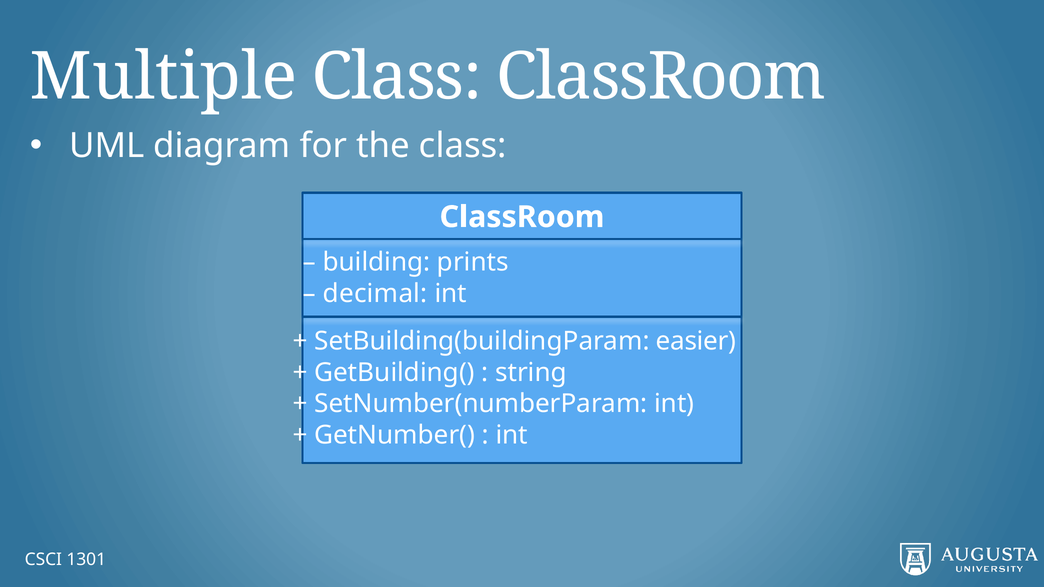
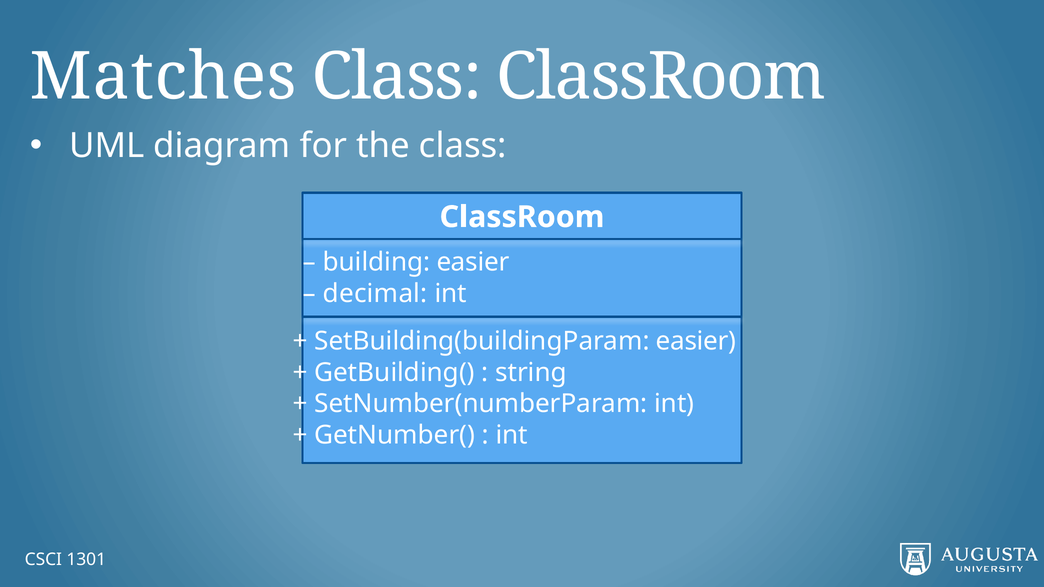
Multiple: Multiple -> Matches
building prints: prints -> easier
